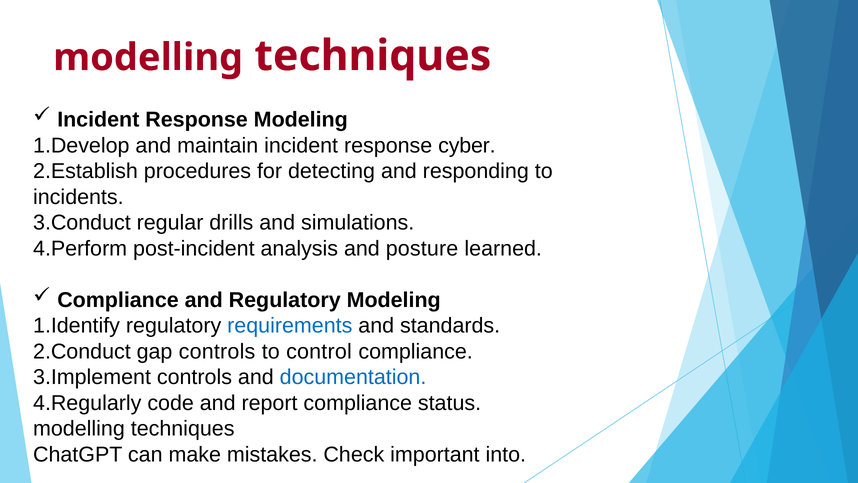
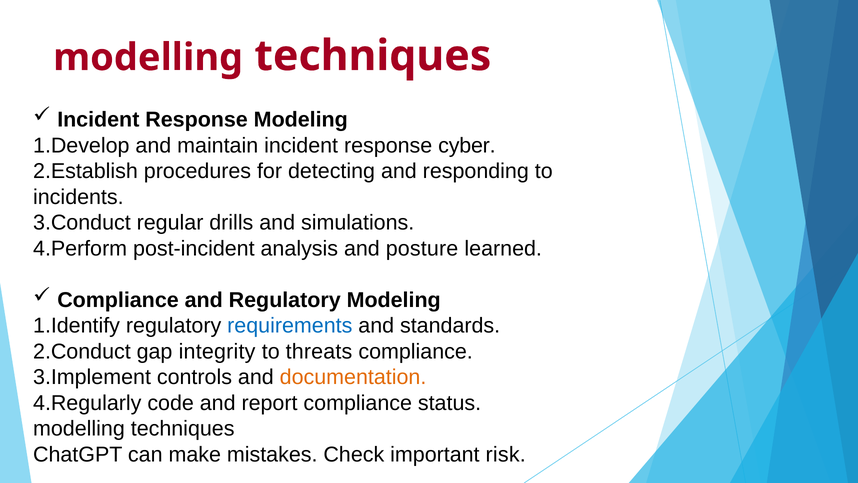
gap controls: controls -> integrity
control: control -> threats
documentation colour: blue -> orange
into: into -> risk
